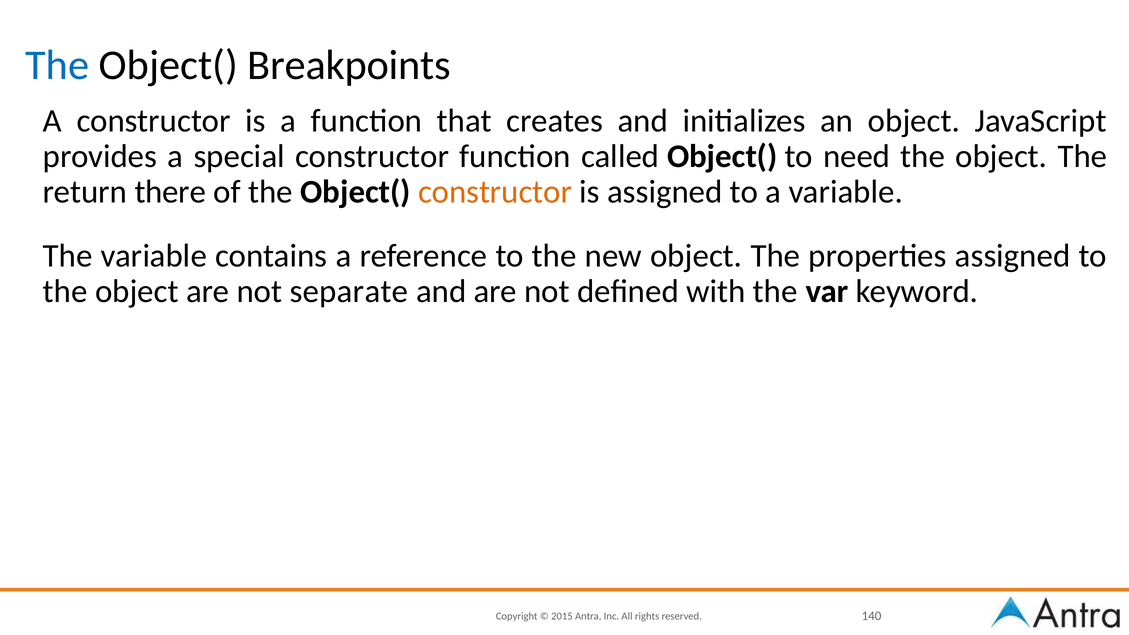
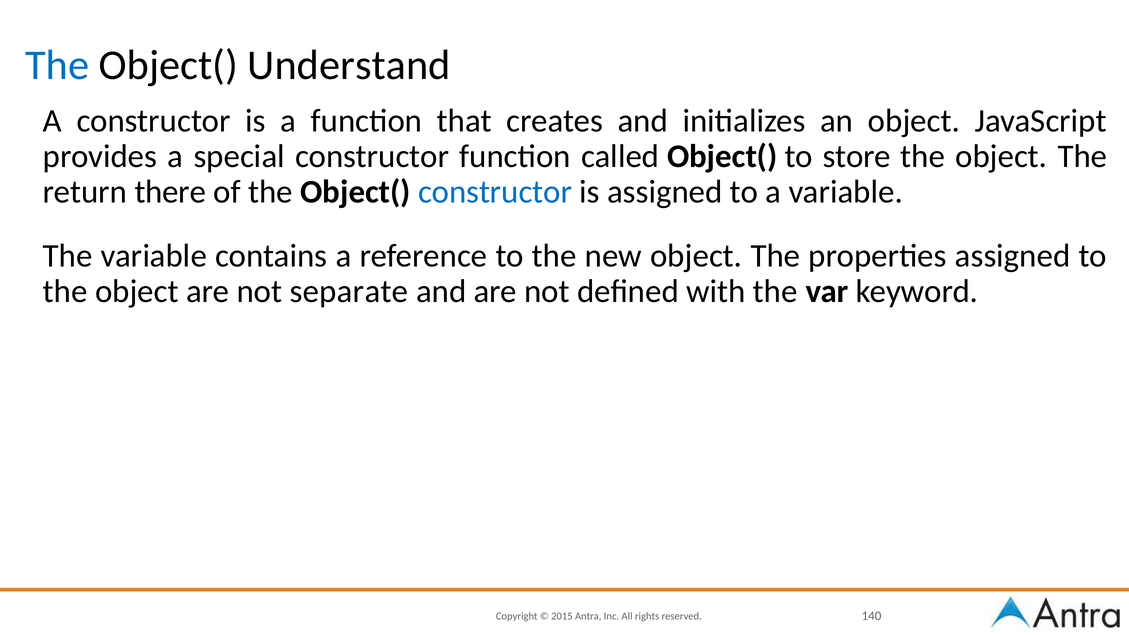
Breakpoints: Breakpoints -> Understand
need: need -> store
constructor at (495, 192) colour: orange -> blue
